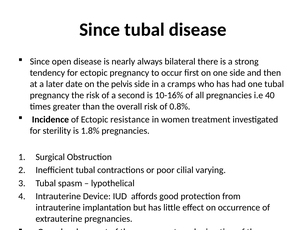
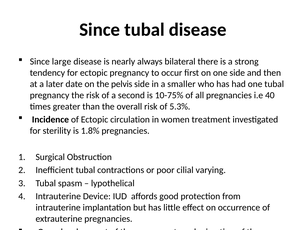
open: open -> large
cramps: cramps -> smaller
10-16%: 10-16% -> 10-75%
0.8%: 0.8% -> 5.3%
resistance: resistance -> circulation
